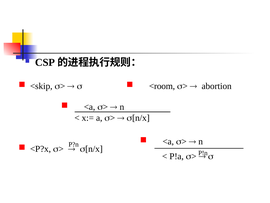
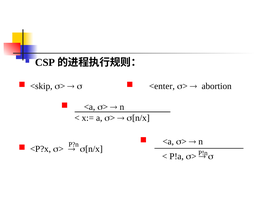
<room: <room -> <enter
